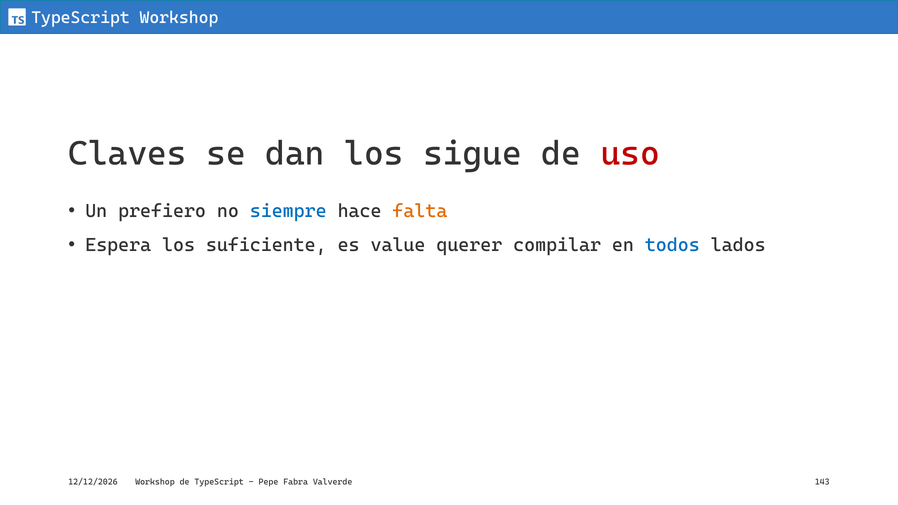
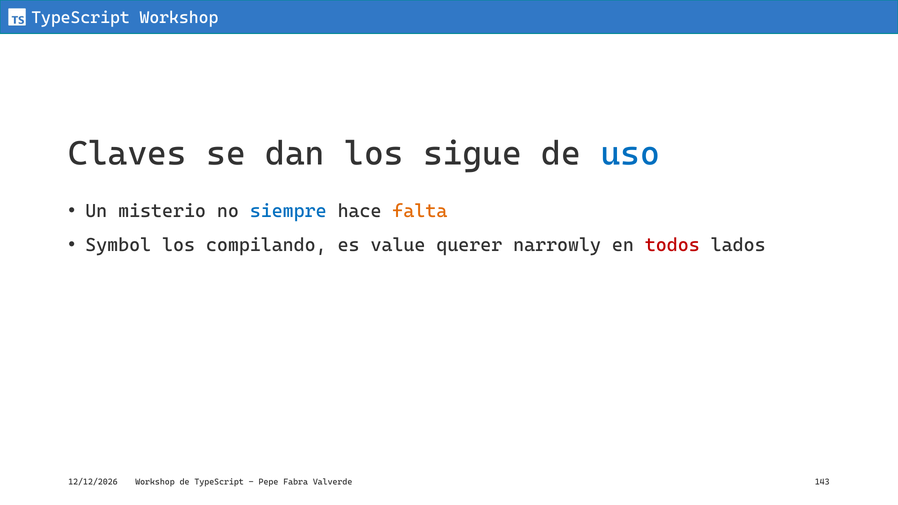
uso colour: red -> blue
prefiero: prefiero -> misterio
Espera: Espera -> Symbol
suficiente: suficiente -> compilando
compilar: compilar -> narrowly
todos colour: blue -> red
